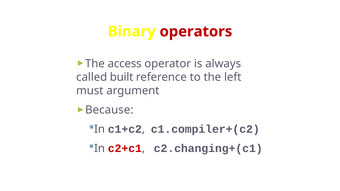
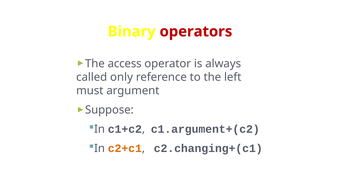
built: built -> only
Because: Because -> Suppose
c1.compiler+(c2: c1.compiler+(c2 -> c1.argument+(c2
c2+c1 colour: red -> orange
